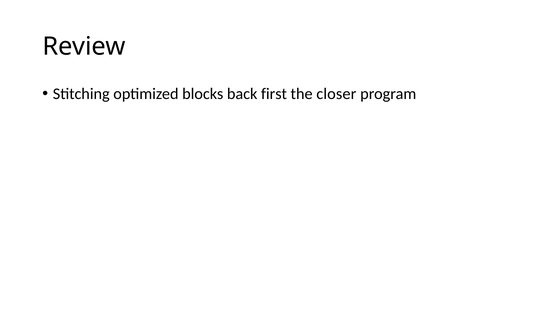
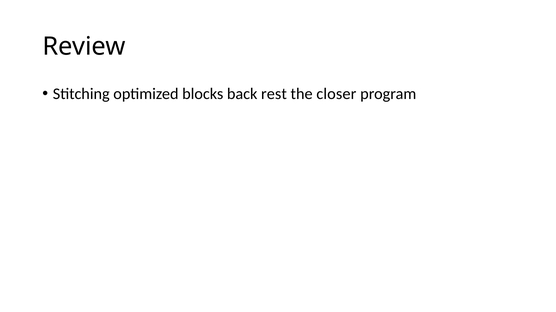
first: first -> rest
